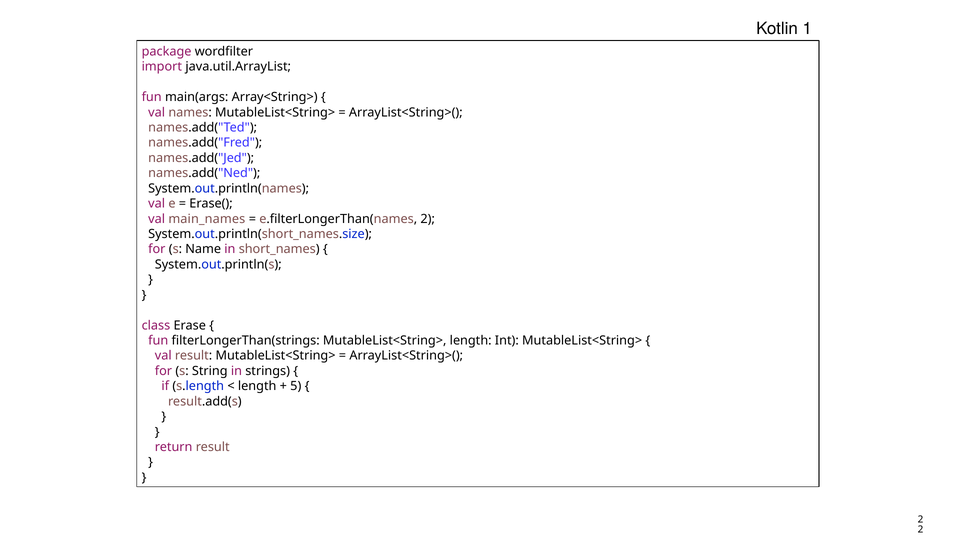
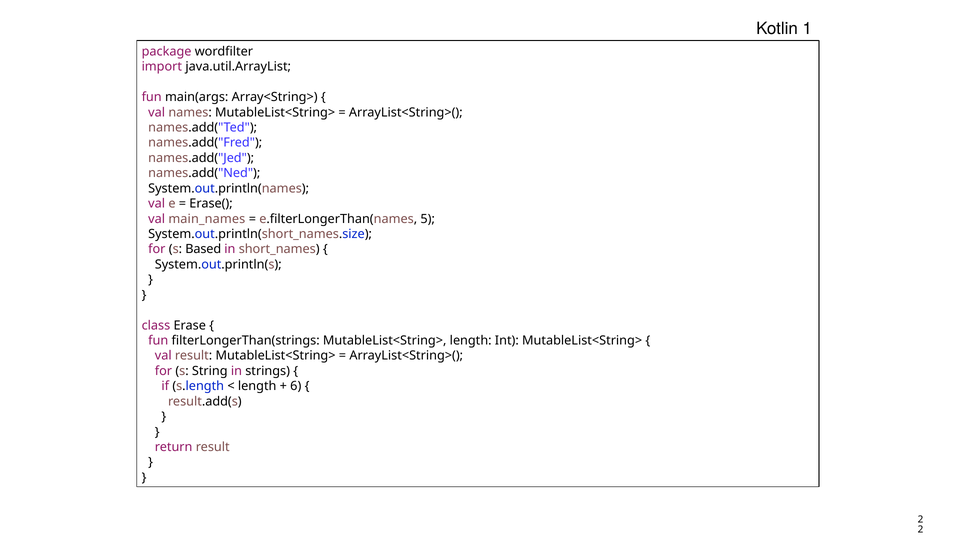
e.filterLongerThan(names 2: 2 -> 5
Name: Name -> Based
5: 5 -> 6
